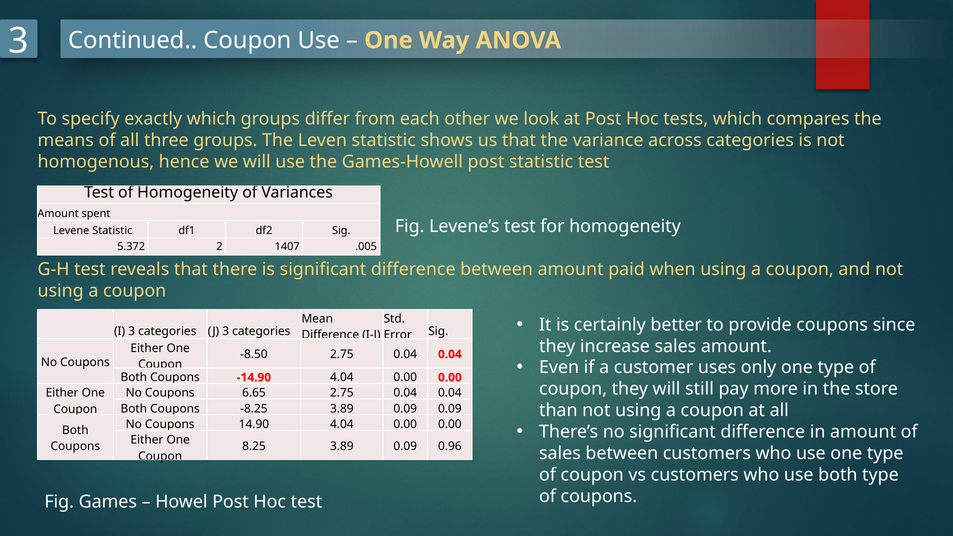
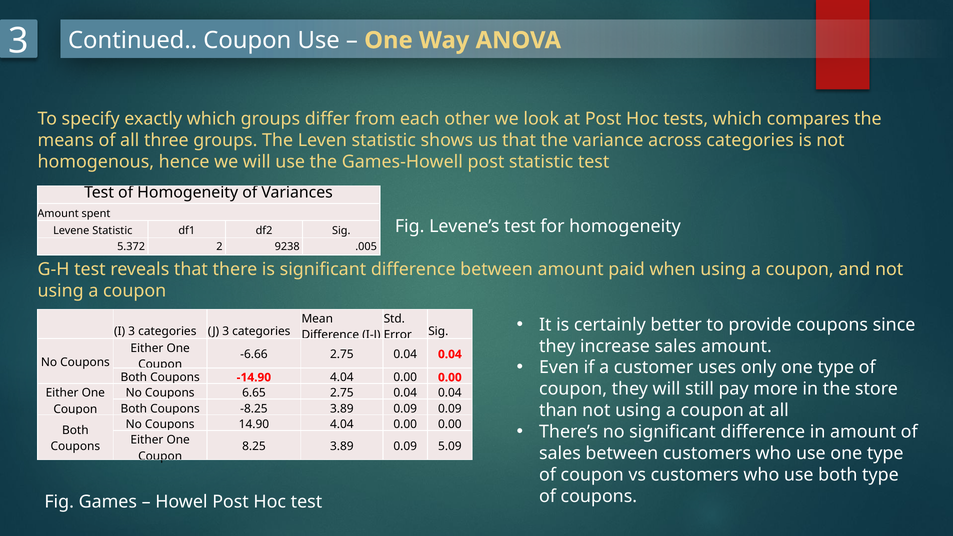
1407: 1407 -> 9238
-8.50: -8.50 -> -6.66
0.96: 0.96 -> 5.09
